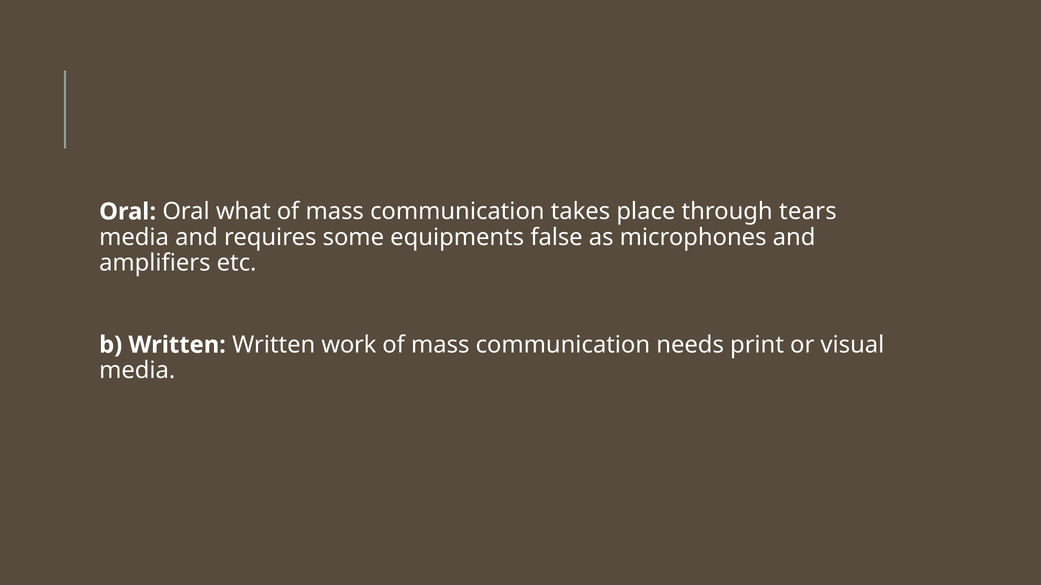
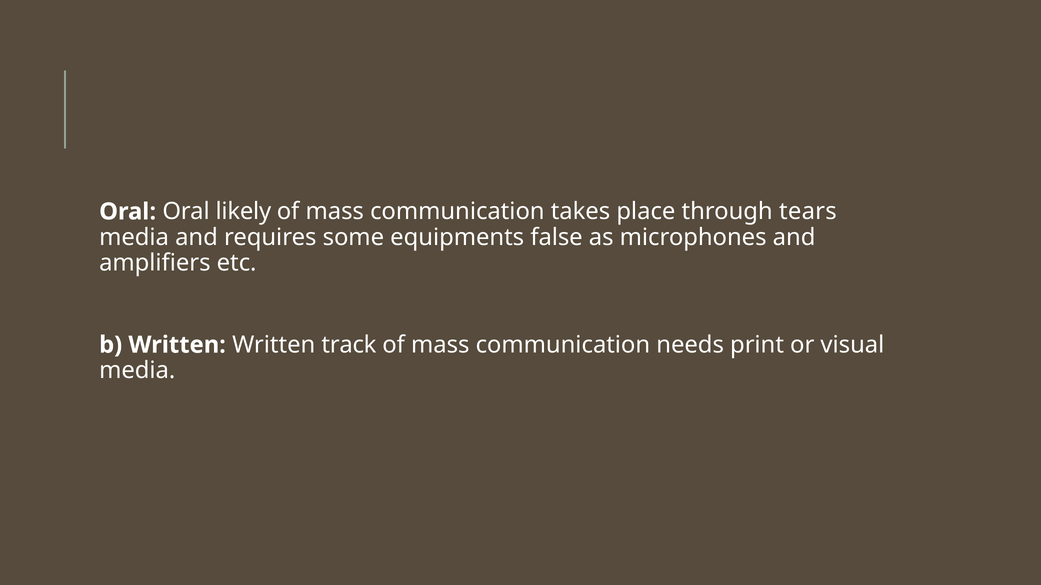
what: what -> likely
work: work -> track
